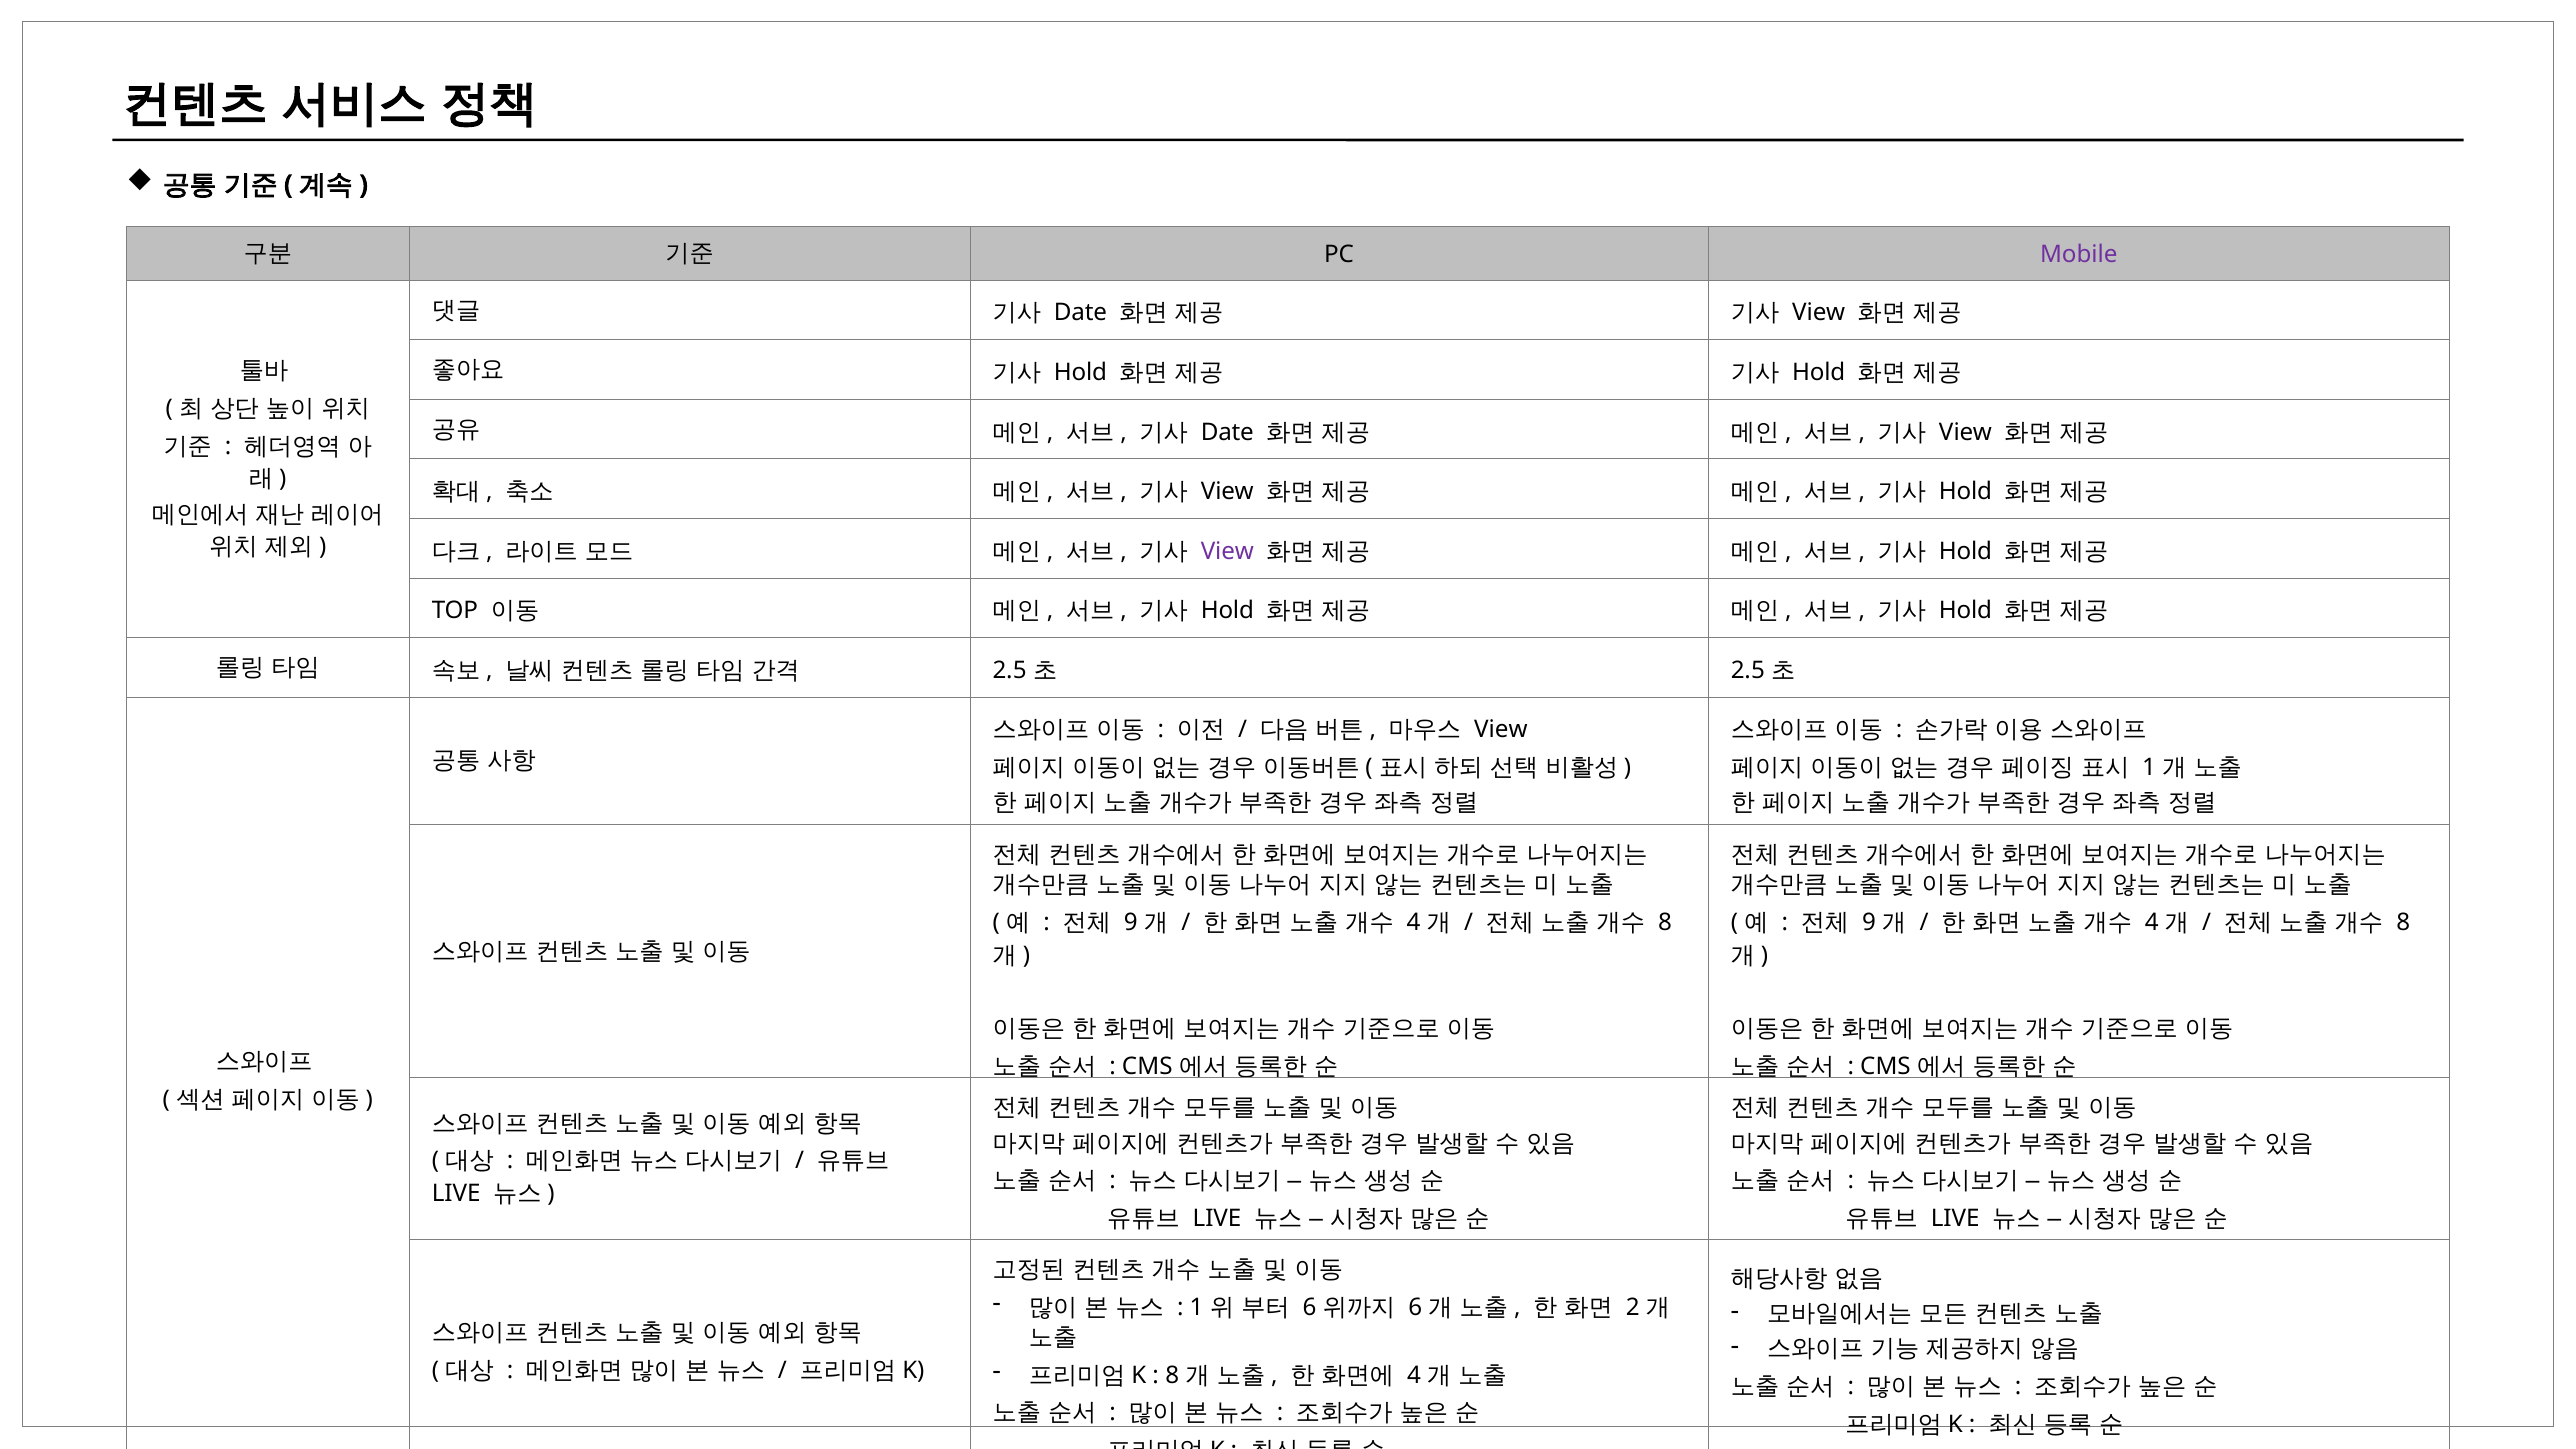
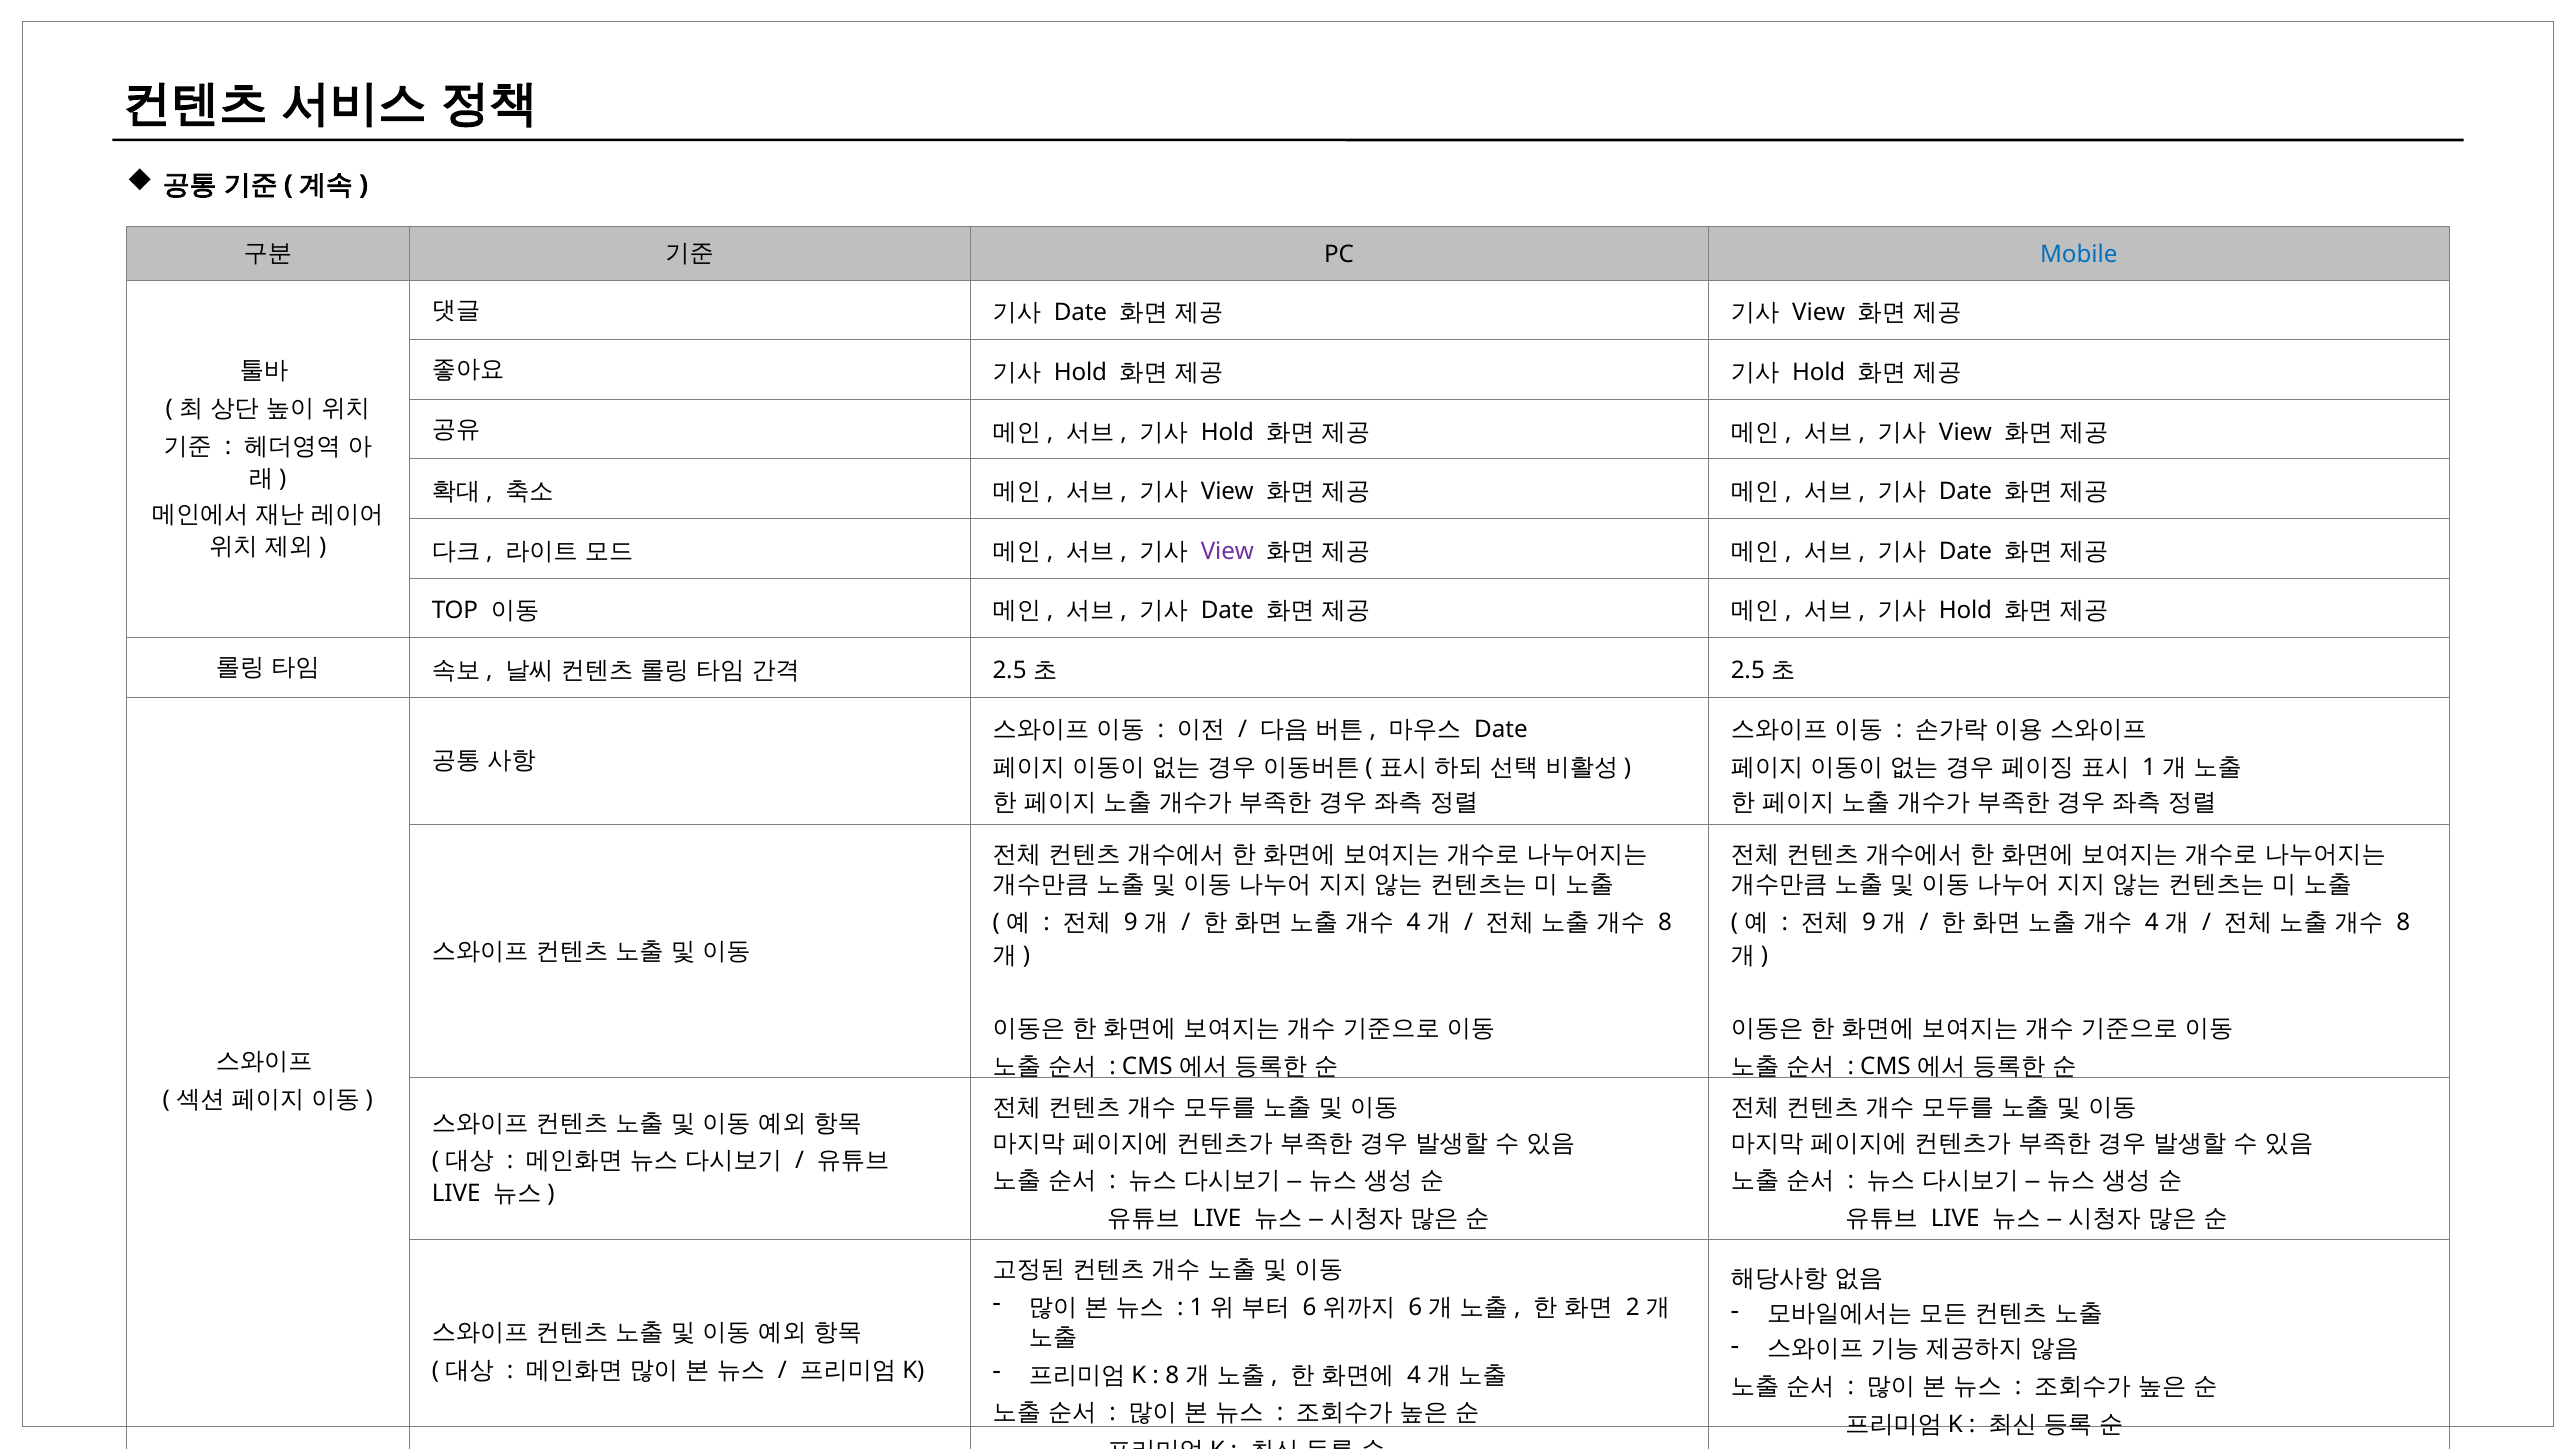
Mobile colour: purple -> blue
Date at (1227, 432): Date -> Hold
Hold at (1966, 492): Hold -> Date
Hold at (1966, 551): Hold -> Date
Hold at (1227, 611): Hold -> Date
View at (1501, 730): View -> Date
